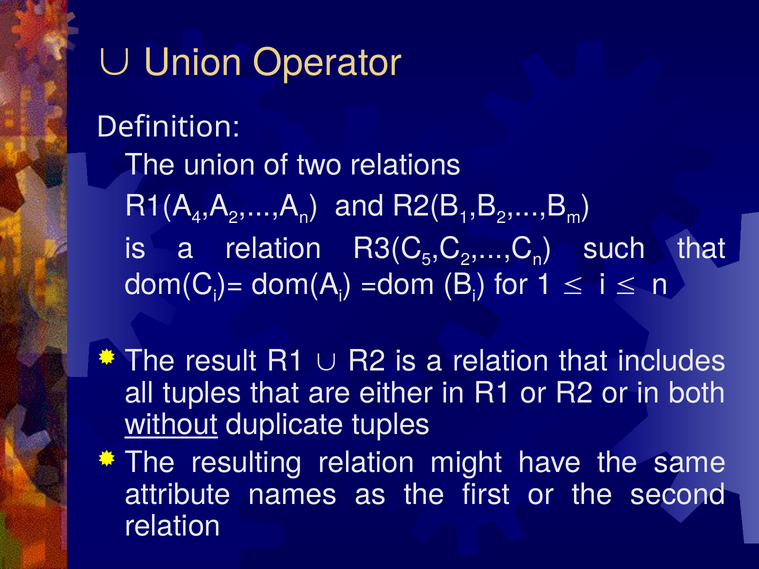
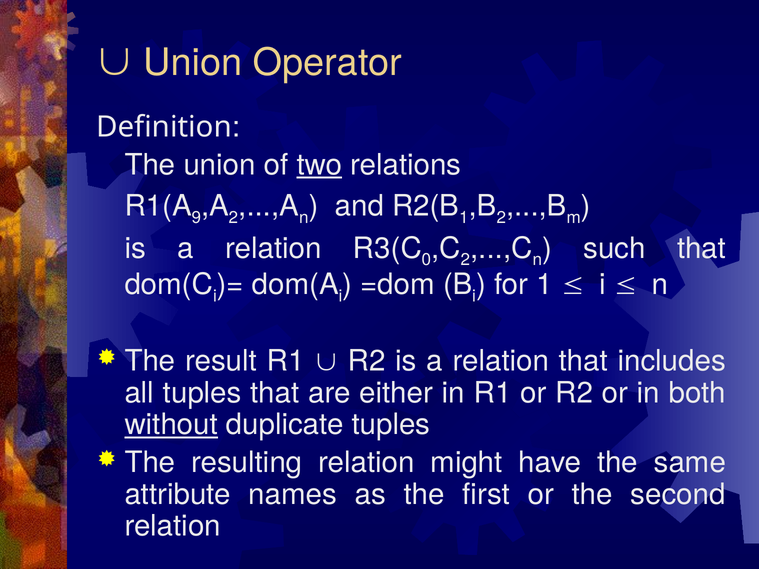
two underline: none -> present
4: 4 -> 9
5: 5 -> 0
